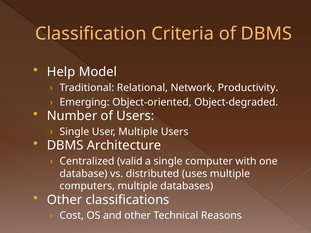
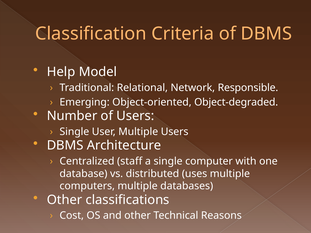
Productivity: Productivity -> Responsible
valid: valid -> staff
